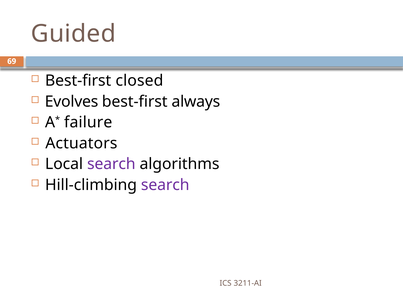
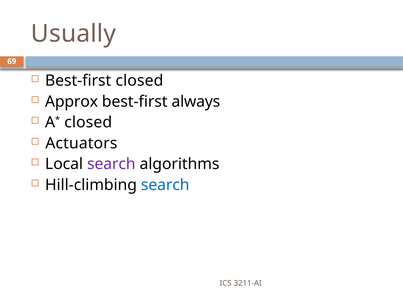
Guided: Guided -> Usually
Evolves: Evolves -> Approx
failure at (88, 123): failure -> closed
search at (165, 185) colour: purple -> blue
